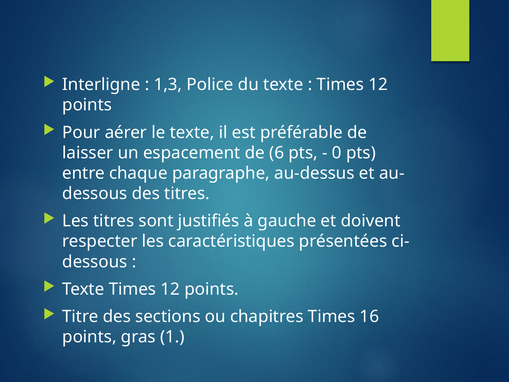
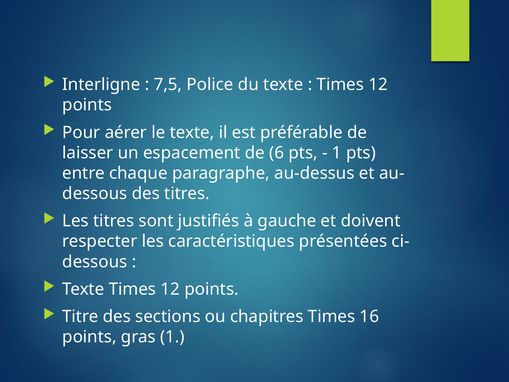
1,3: 1,3 -> 7,5
0 at (337, 153): 0 -> 1
